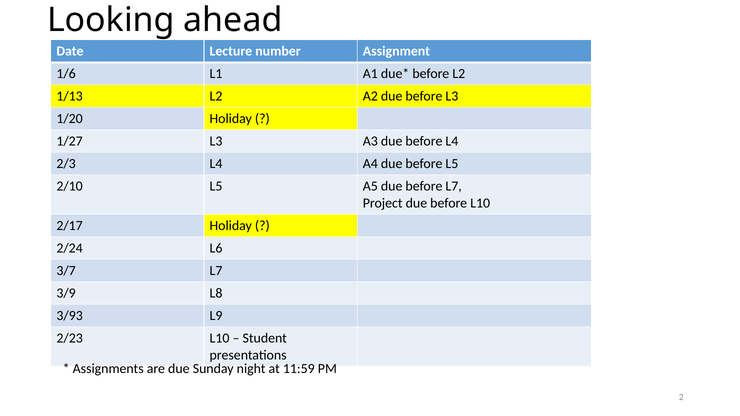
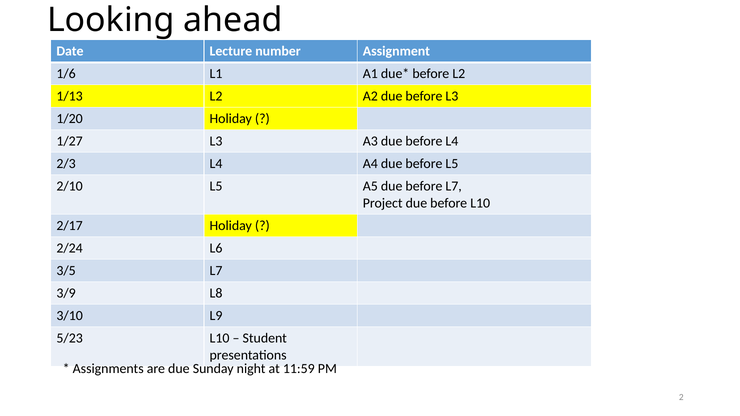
3/7: 3/7 -> 3/5
3/93: 3/93 -> 3/10
2/23: 2/23 -> 5/23
